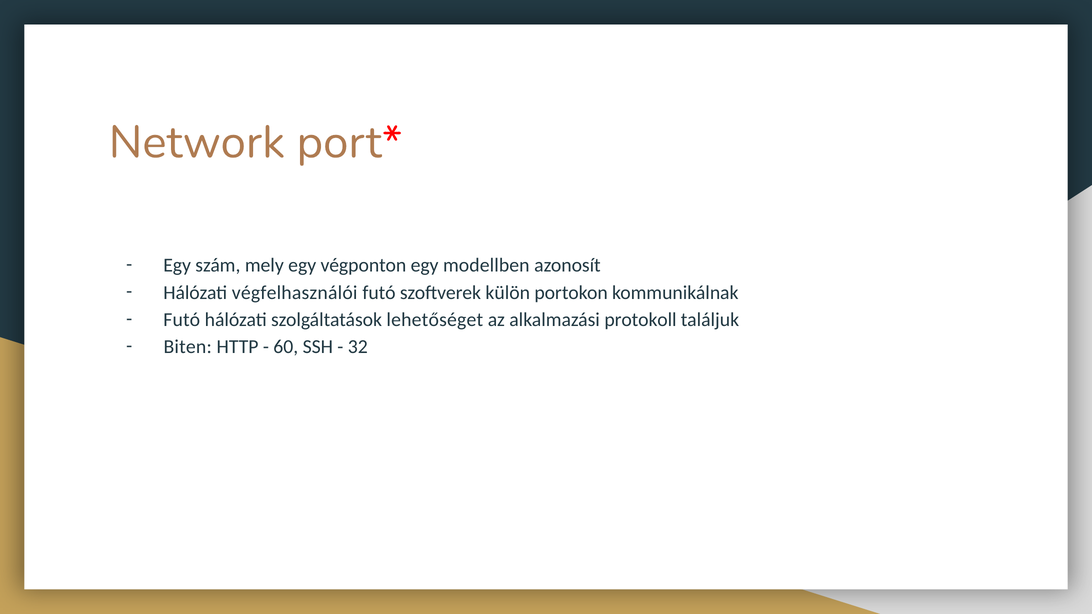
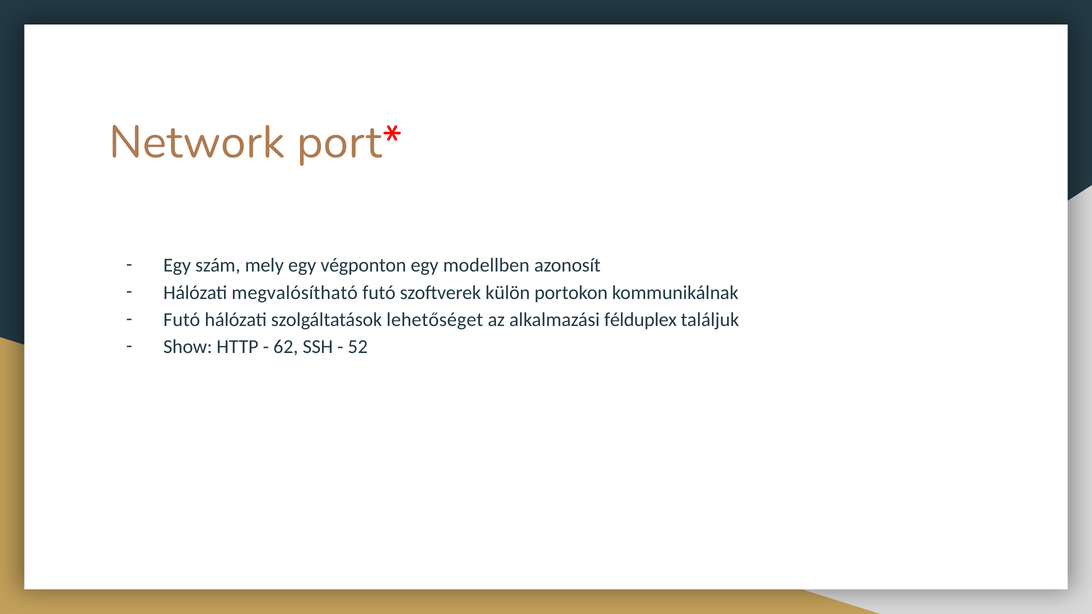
végfelhasználói: végfelhasználói -> megvalósítható
protokoll: protokoll -> félduplex
Biten: Biten -> Show
60: 60 -> 62
32: 32 -> 52
